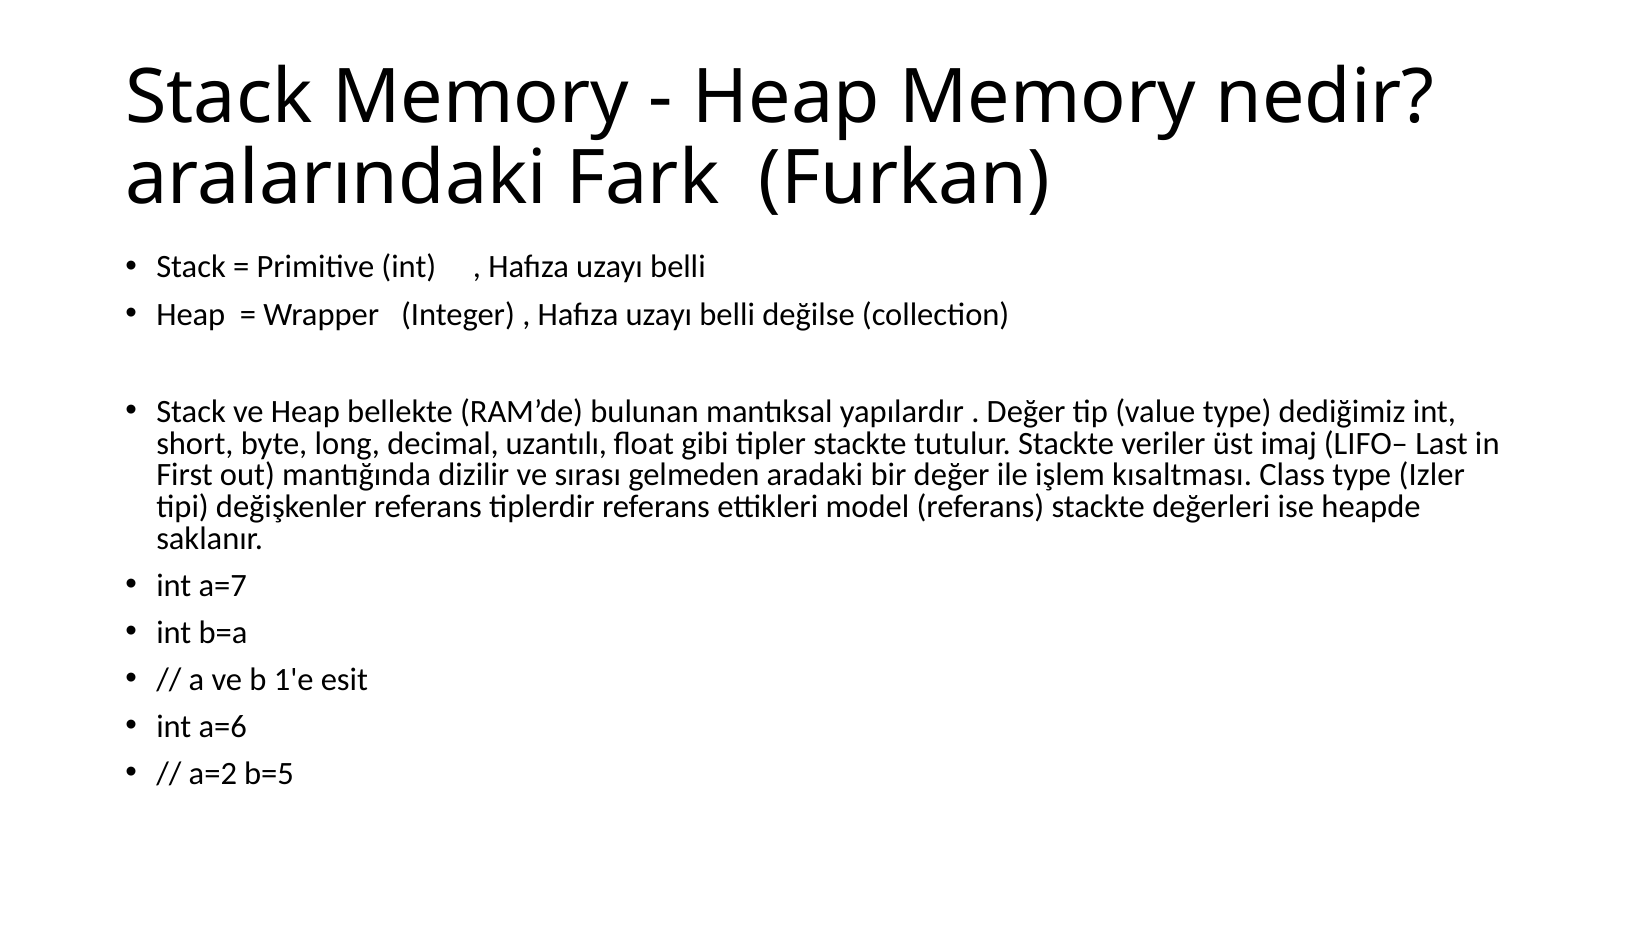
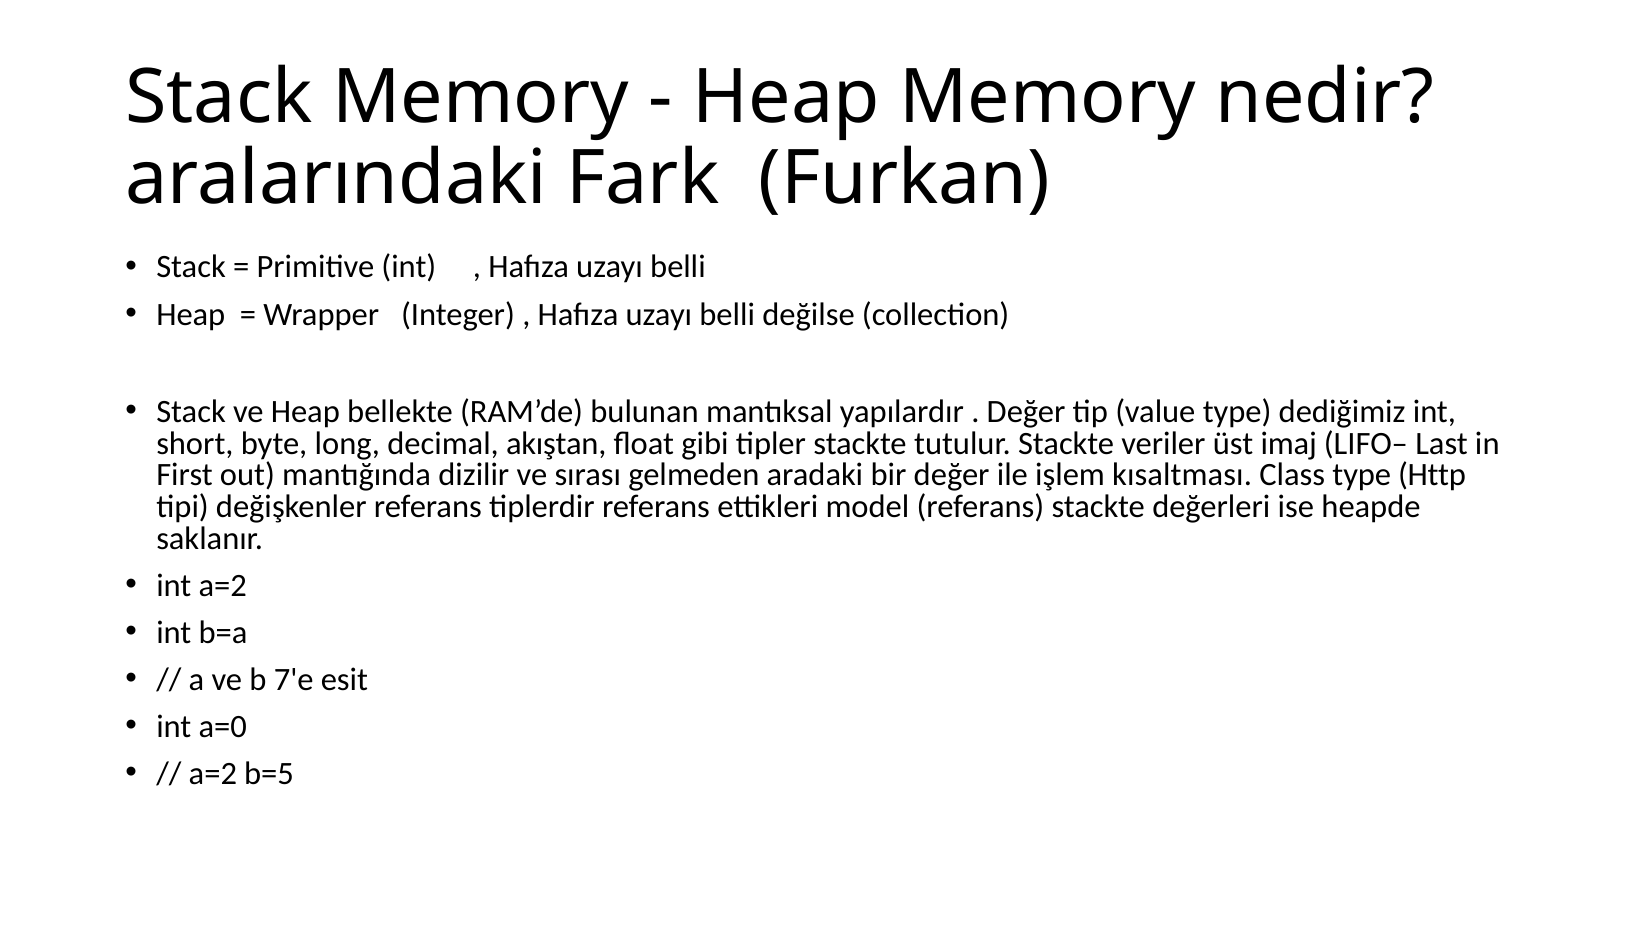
uzantılı: uzantılı -> akıştan
Izler: Izler -> Http
int a=7: a=7 -> a=2
1'e: 1'e -> 7'e
a=6: a=6 -> a=0
